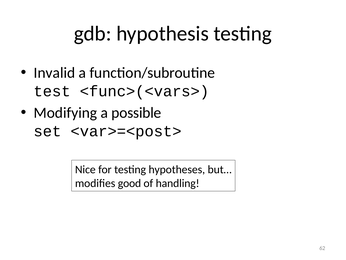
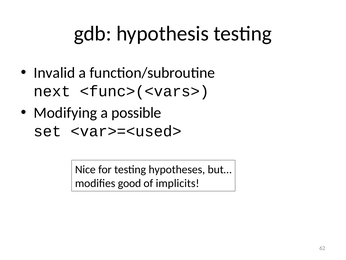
test: test -> next
<var>=<post>: <var>=<post> -> <var>=<used>
handling: handling -> implicits
